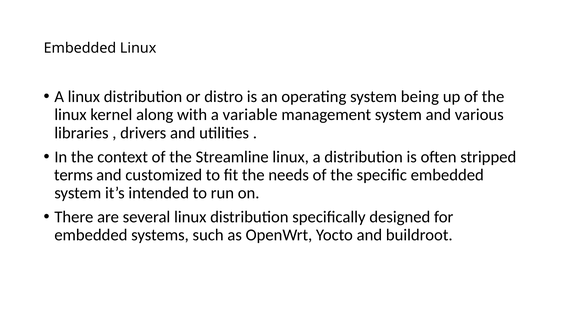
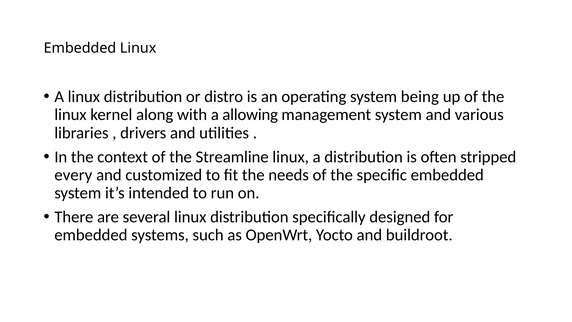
variable: variable -> allowing
terms: terms -> every
